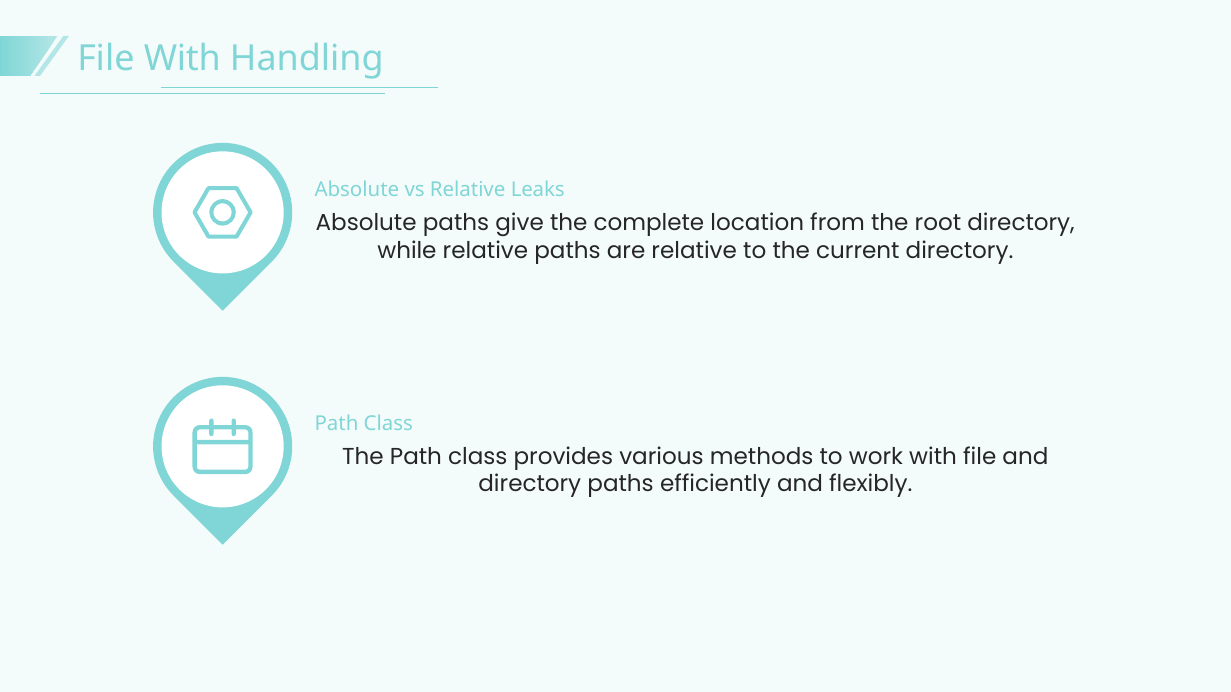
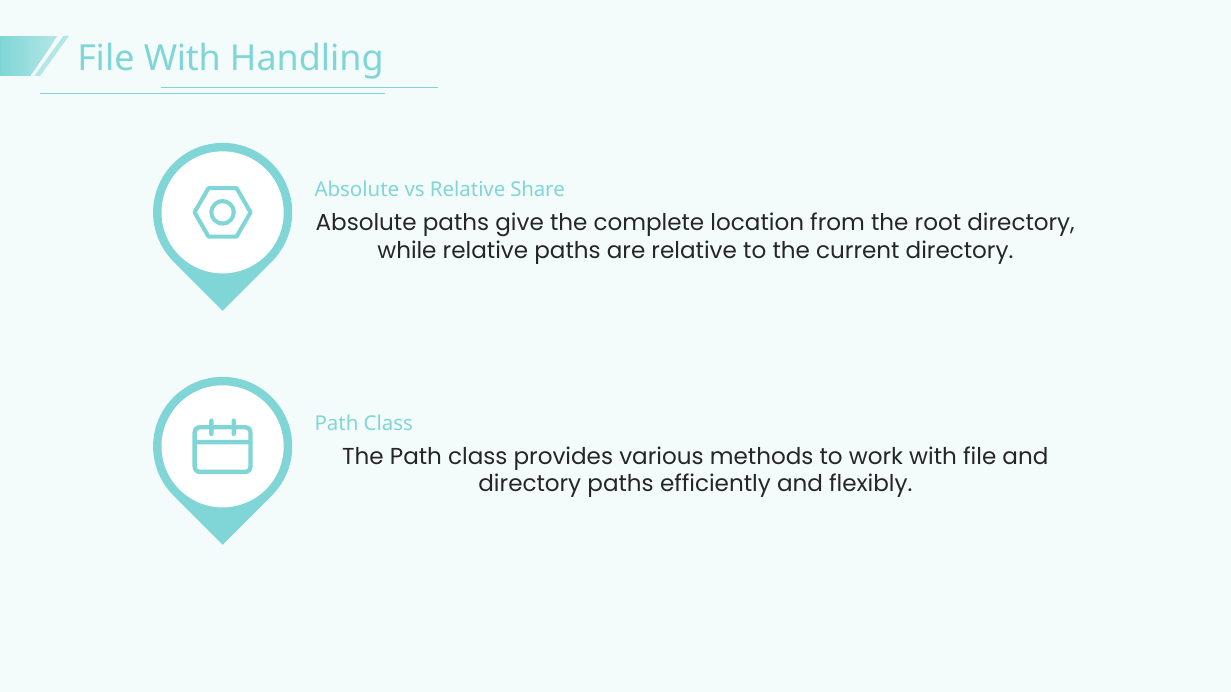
Leaks: Leaks -> Share
